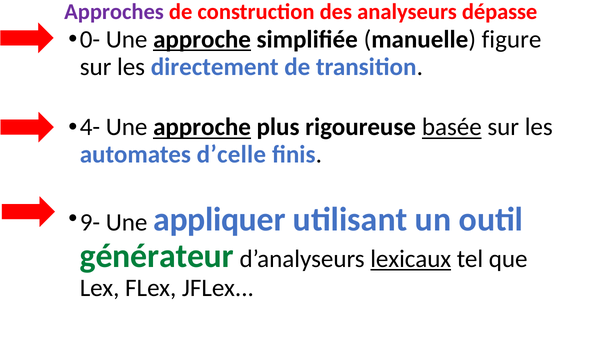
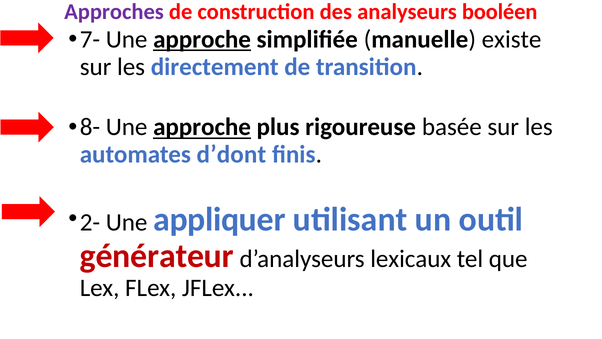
dépasse: dépasse -> booléen
0-: 0- -> 7-
figure: figure -> existe
4-: 4- -> 8-
basée underline: present -> none
d’celle: d’celle -> d’dont
9-: 9- -> 2-
générateur colour: green -> red
lexicaux underline: present -> none
